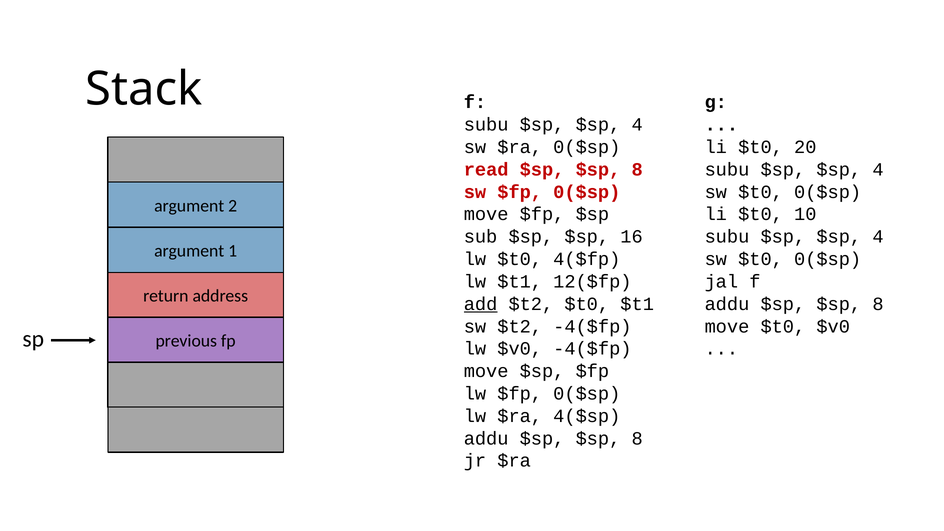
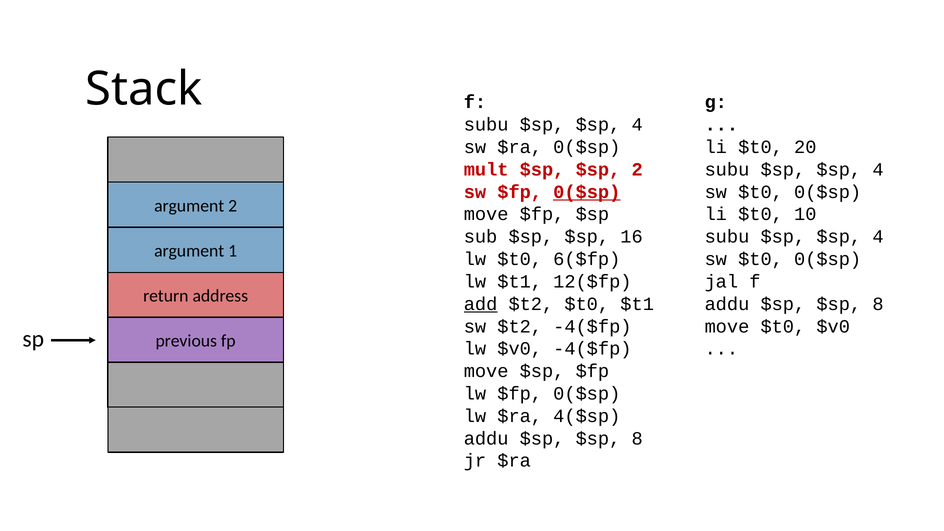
read: read -> mult
8 at (637, 169): 8 -> 2
0($sp at (587, 192) underline: none -> present
4($fp: 4($fp -> 6($fp
